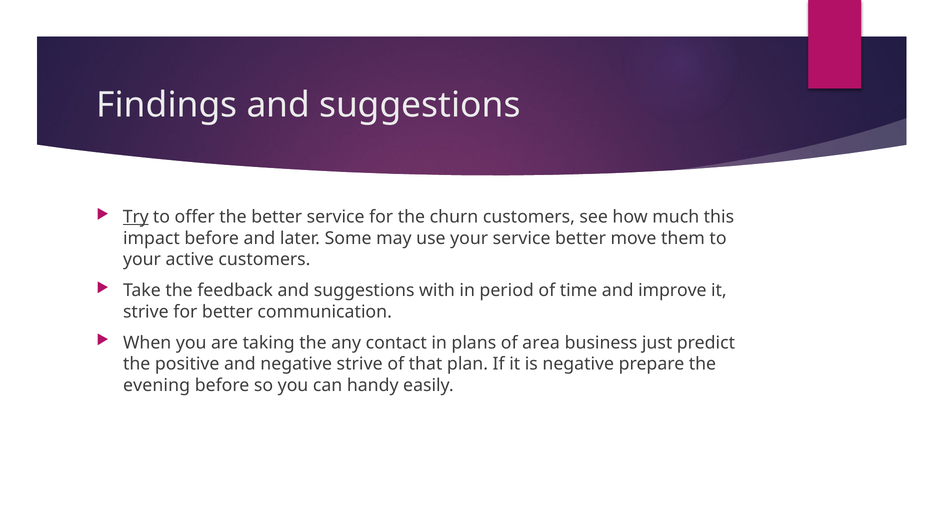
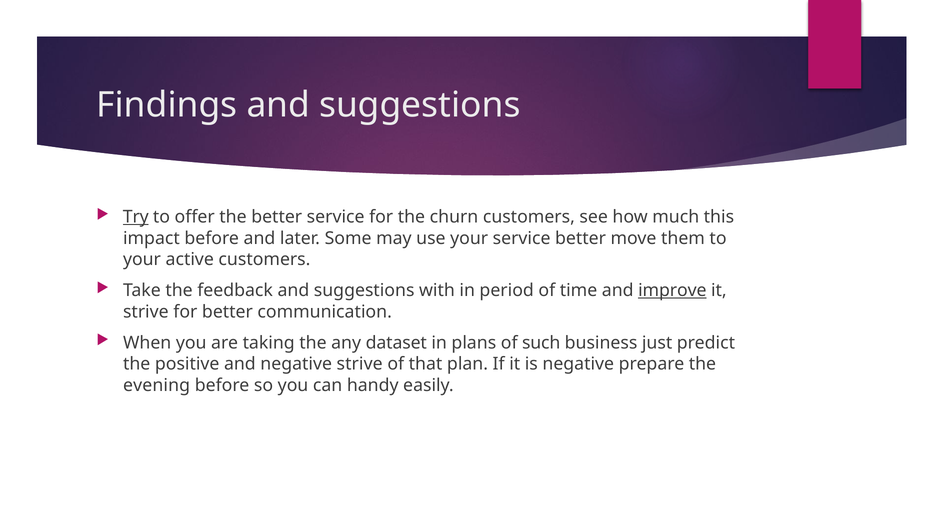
improve underline: none -> present
contact: contact -> dataset
area: area -> such
